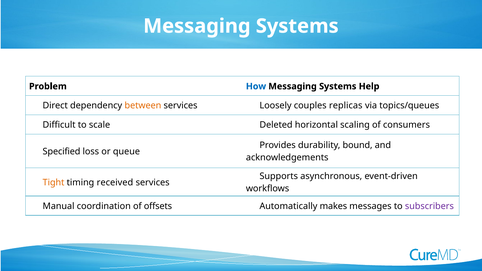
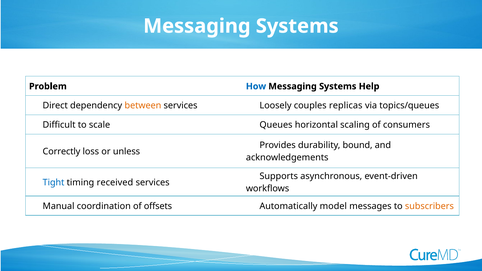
Deleted: Deleted -> Queues
Specified: Specified -> Correctly
queue: queue -> unless
Tight colour: orange -> blue
makes: makes -> model
subscribers colour: purple -> orange
